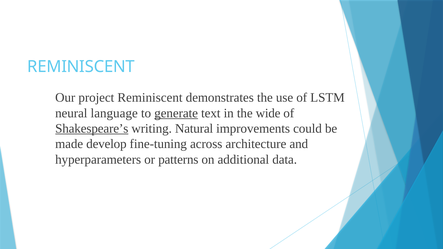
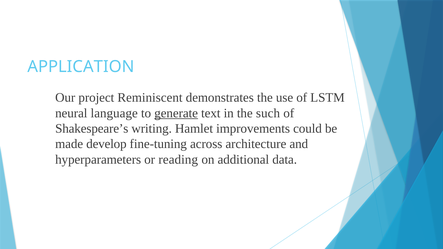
REMINISCENT at (81, 67): REMINISCENT -> APPLICATION
wide: wide -> such
Shakespeare’s underline: present -> none
Natural: Natural -> Hamlet
patterns: patterns -> reading
